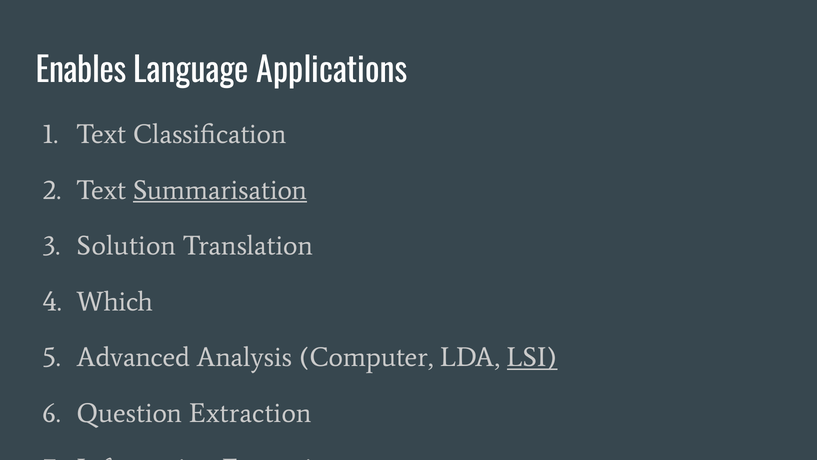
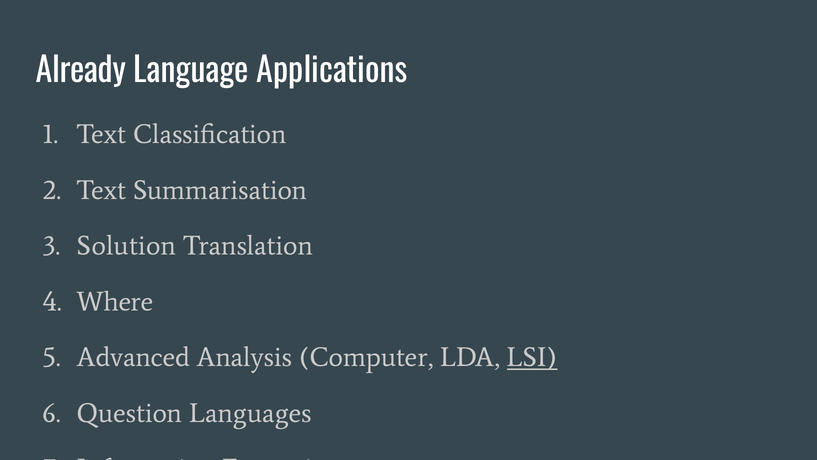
Enables: Enables -> Already
Summarisation underline: present -> none
Which: Which -> Where
Question Extraction: Extraction -> Languages
